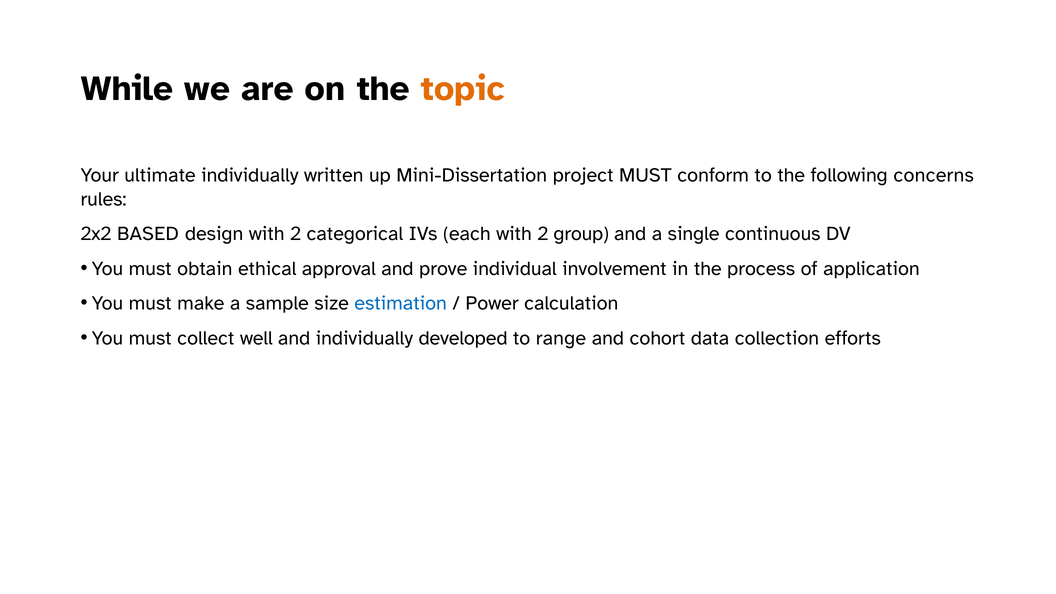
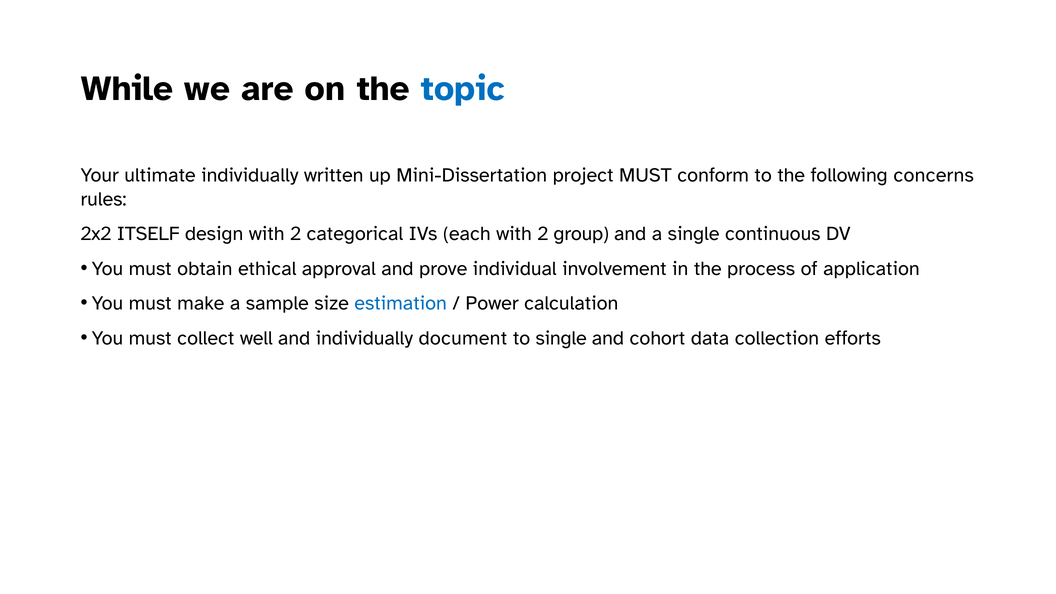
topic colour: orange -> blue
BASED: BASED -> ITSELF
developed: developed -> document
to range: range -> single
